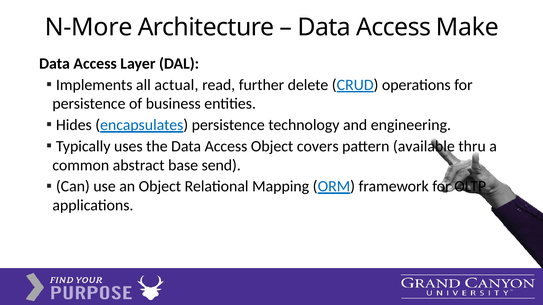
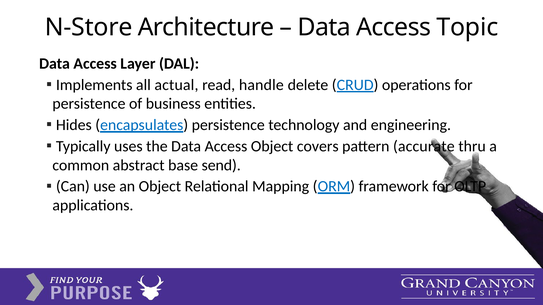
N-More: N-More -> N-Store
Make: Make -> Topic
further: further -> handle
available: available -> accurate
